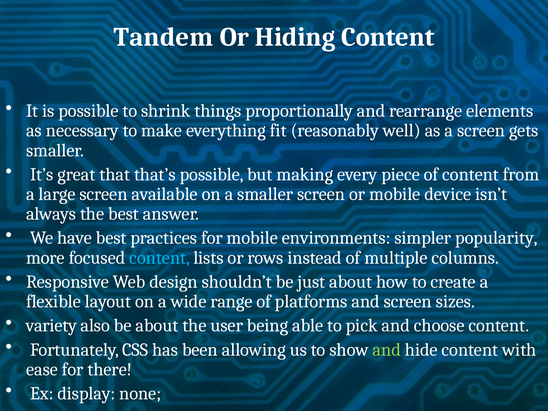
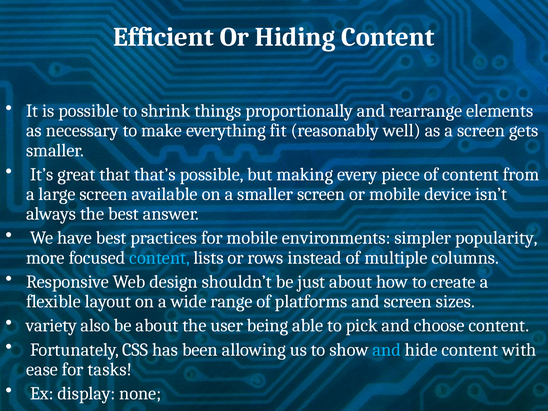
Tandem: Tandem -> Efficient
and at (387, 350) colour: light green -> light blue
there: there -> tasks
